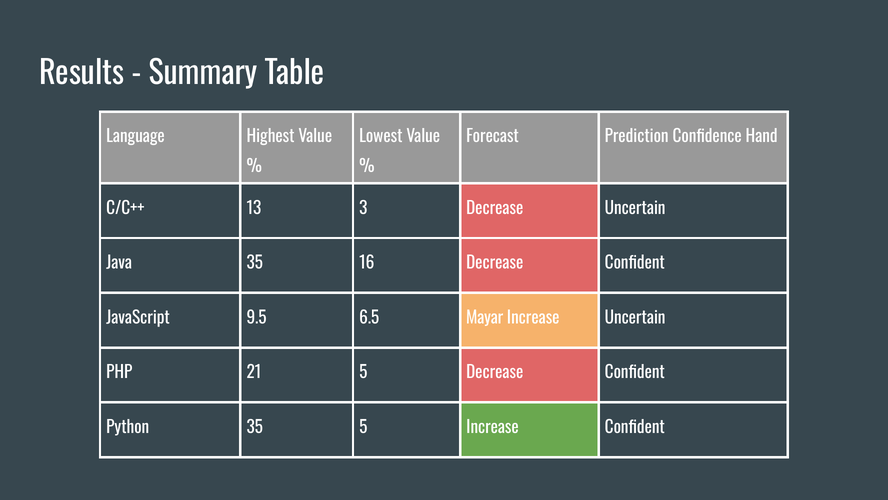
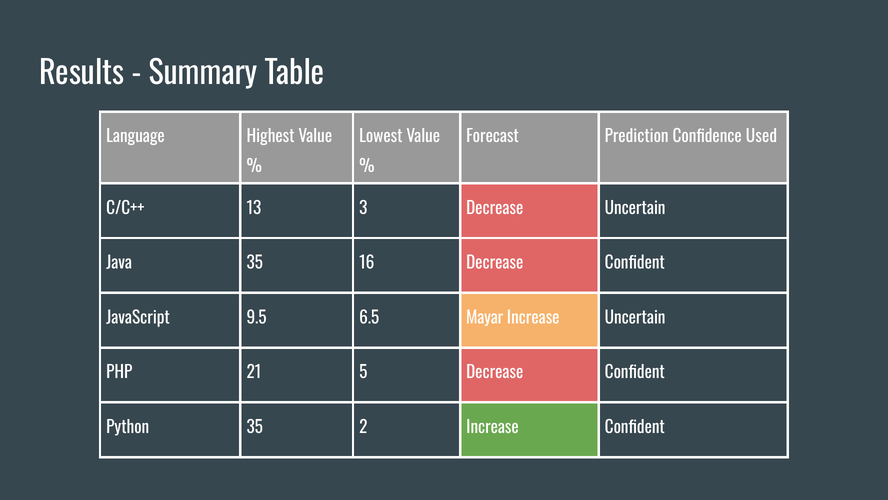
Hand: Hand -> Used
35 5: 5 -> 2
